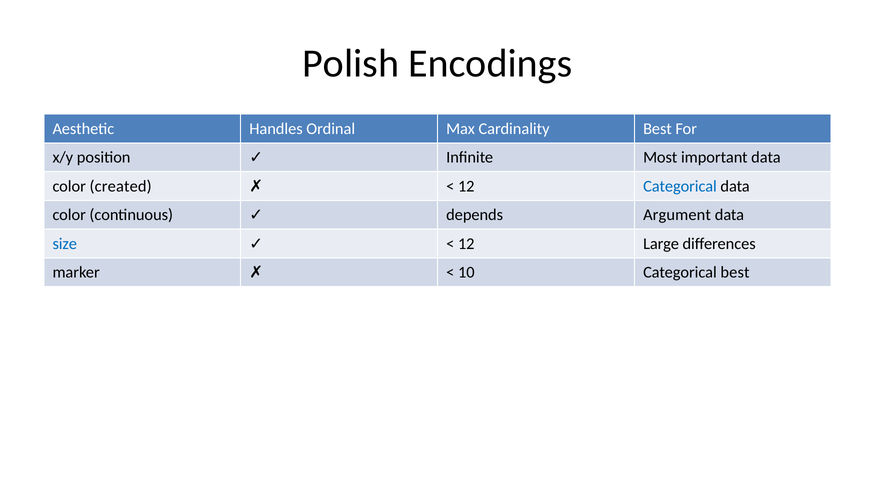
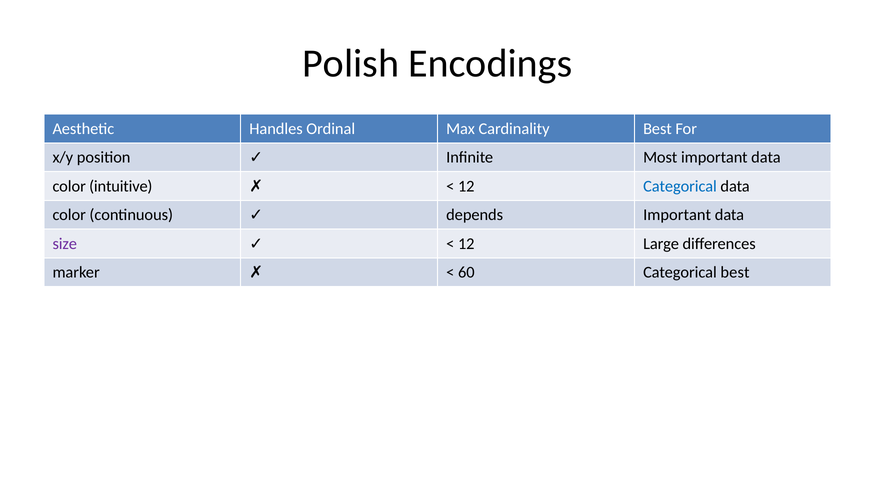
created: created -> intuitive
depends Argument: Argument -> Important
size colour: blue -> purple
10: 10 -> 60
